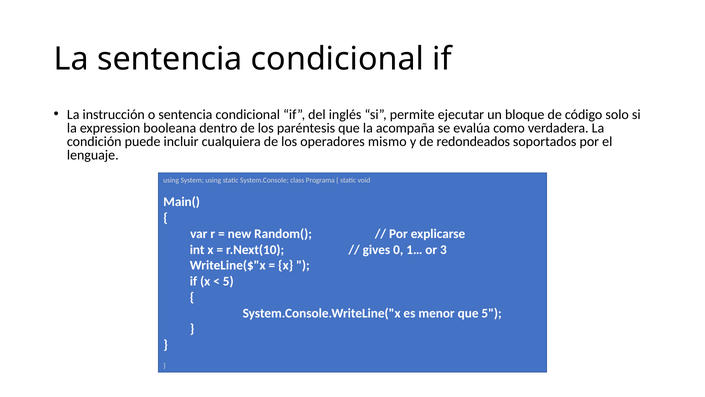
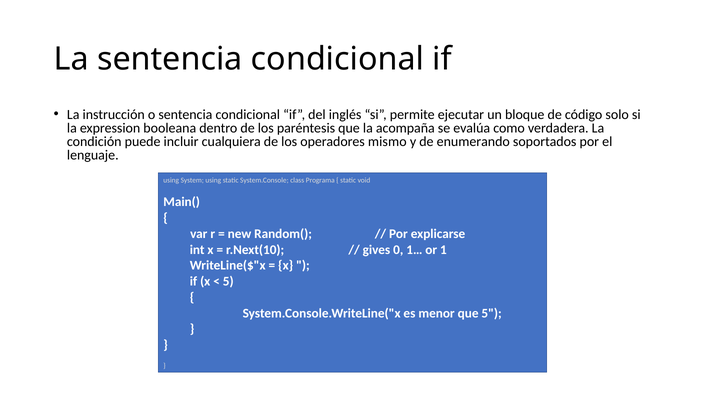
redondeados: redondeados -> enumerando
3: 3 -> 1
